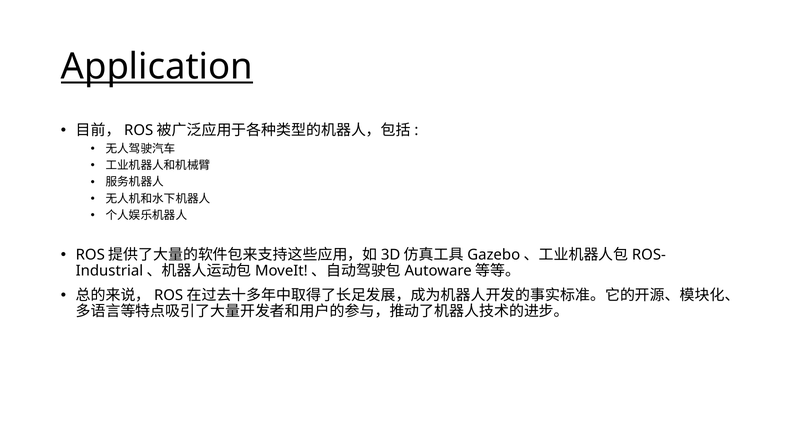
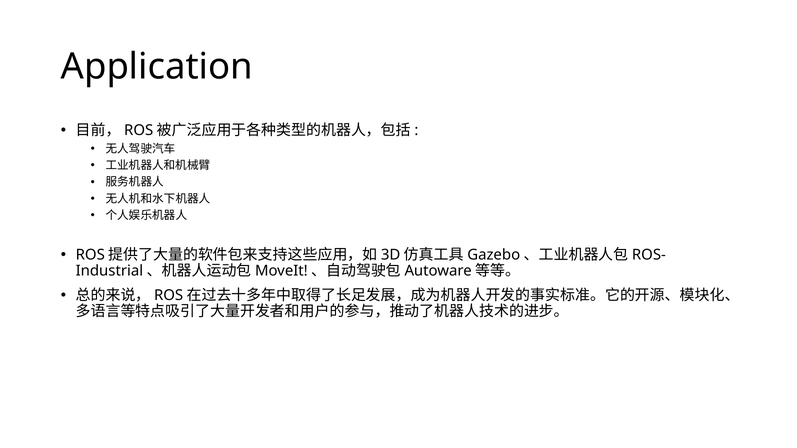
Application underline: present -> none
